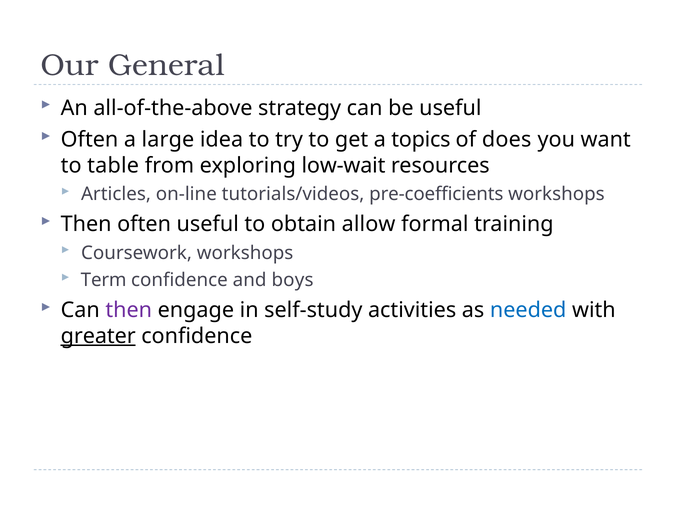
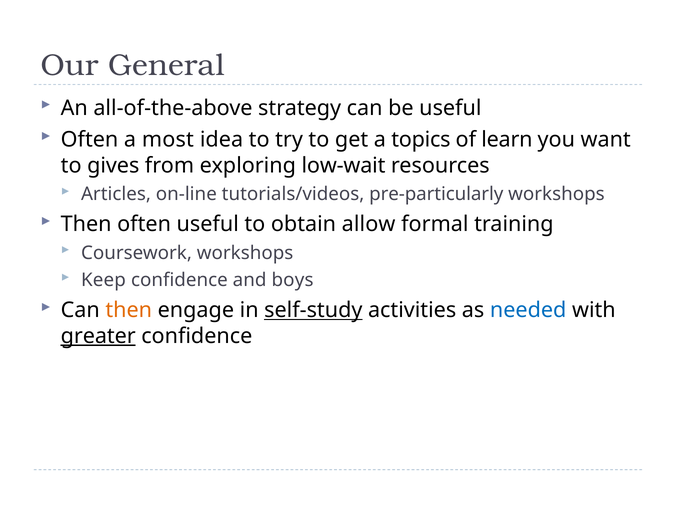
large: large -> most
does: does -> learn
table: table -> gives
pre-coefficients: pre-coefficients -> pre-particularly
Term: Term -> Keep
then at (129, 310) colour: purple -> orange
self-study underline: none -> present
